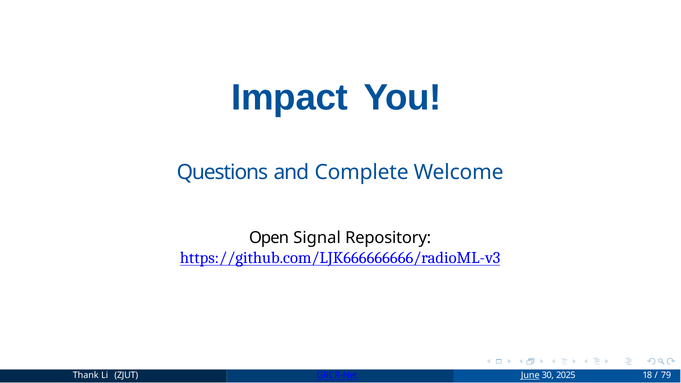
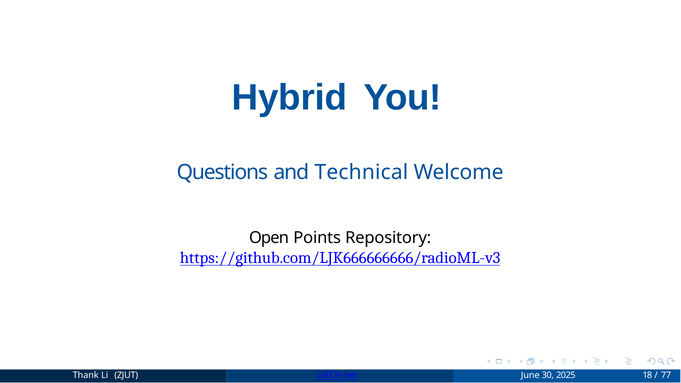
Impact: Impact -> Hybrid
Complete: Complete -> Technical
Signal: Signal -> Points
June underline: present -> none
79: 79 -> 77
